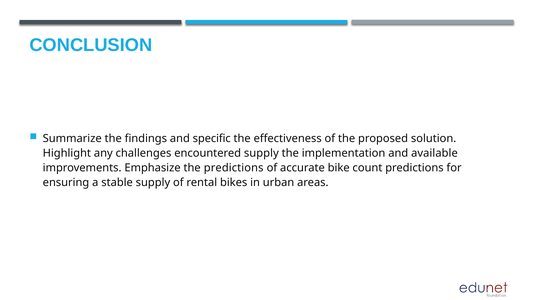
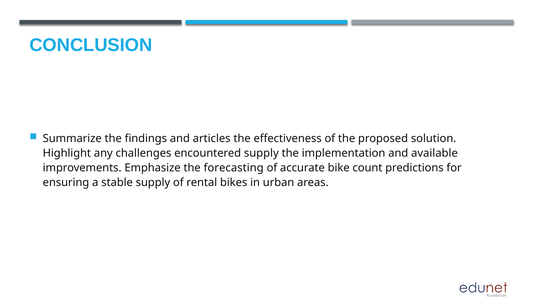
specific: specific -> articles
the predictions: predictions -> forecasting
